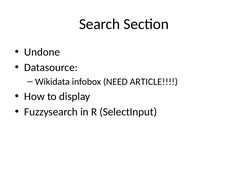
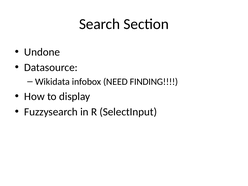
ARTICLE: ARTICLE -> FINDING
